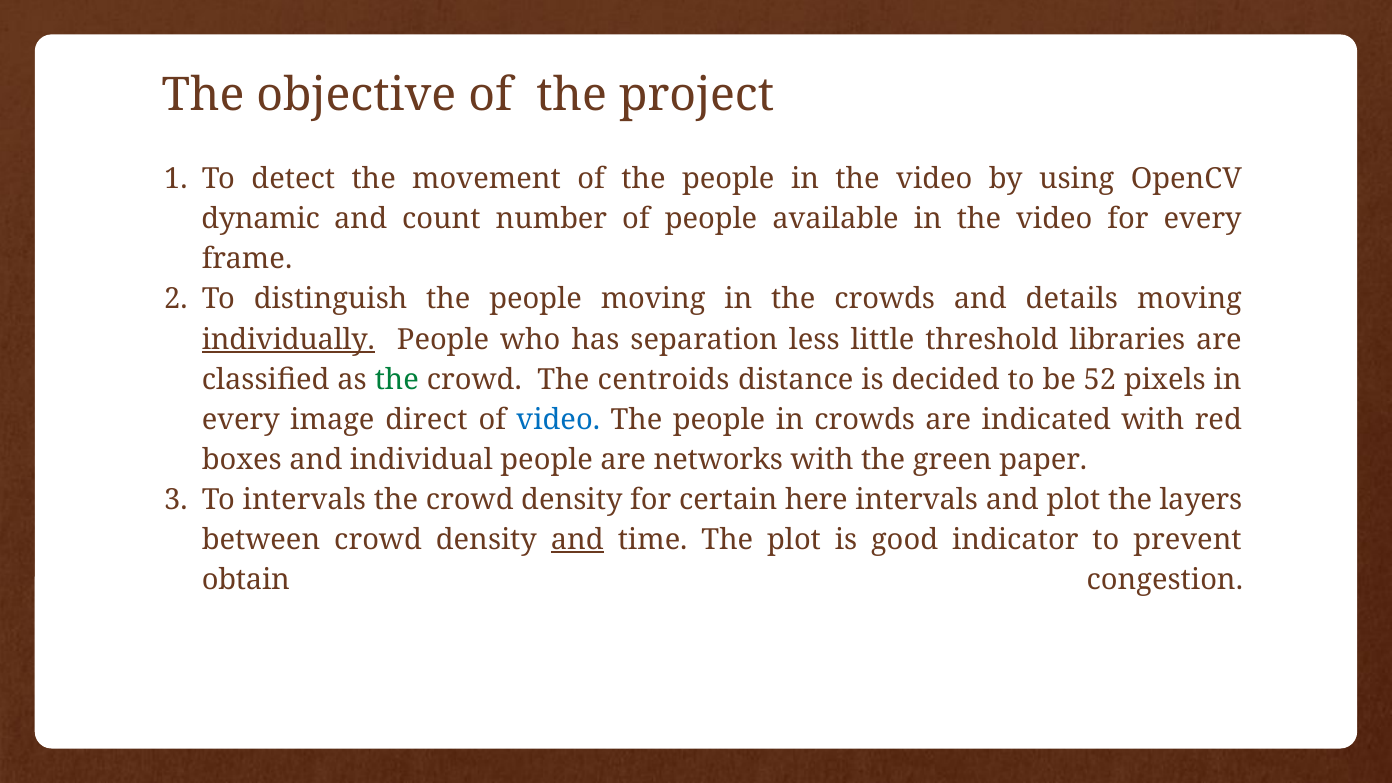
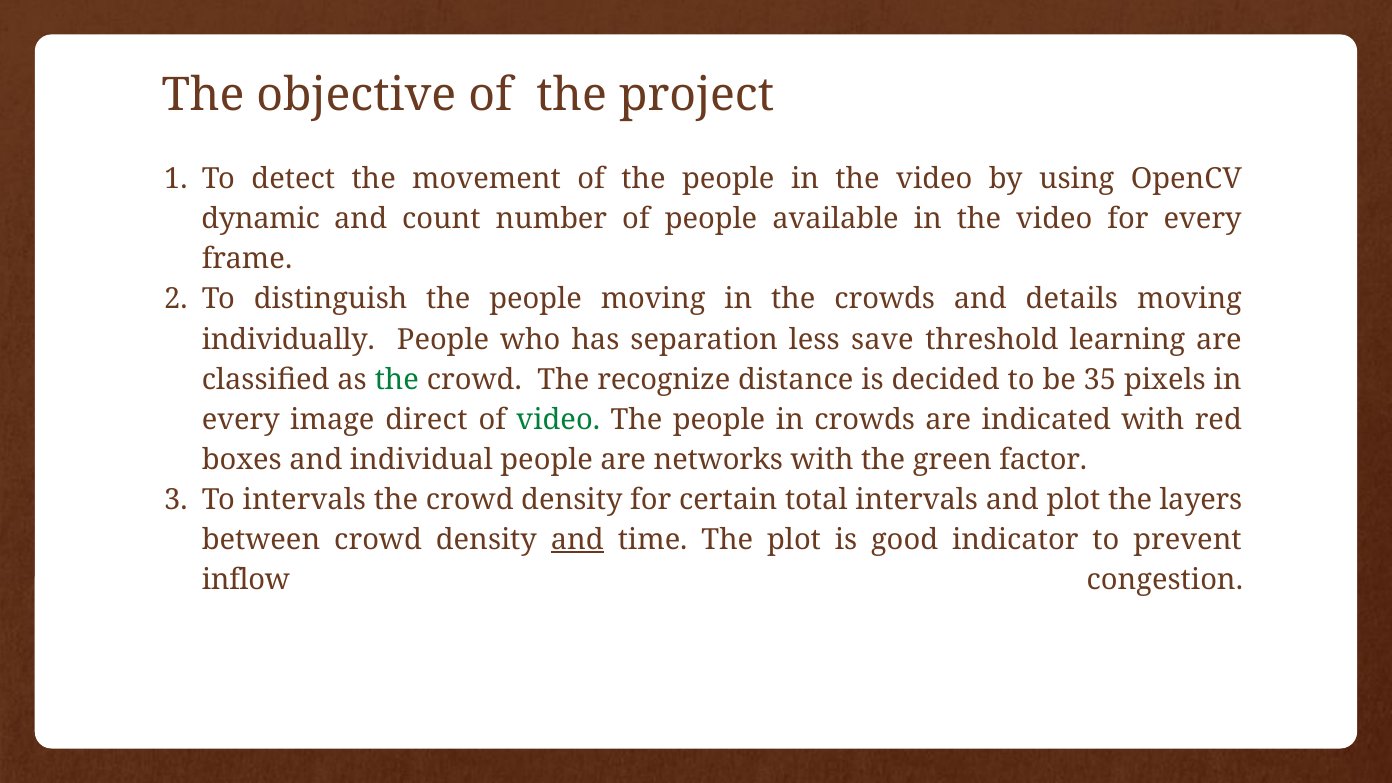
individually underline: present -> none
little: little -> save
libraries: libraries -> learning
centroids: centroids -> recognize
52: 52 -> 35
video at (558, 420) colour: blue -> green
paper: paper -> factor
here: here -> total
obtain: obtain -> inflow
